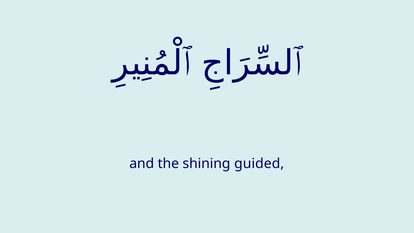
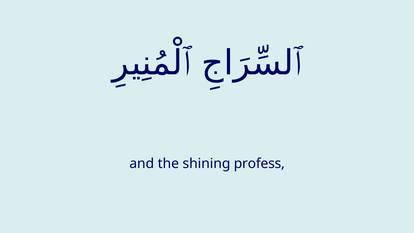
guided: guided -> profess
